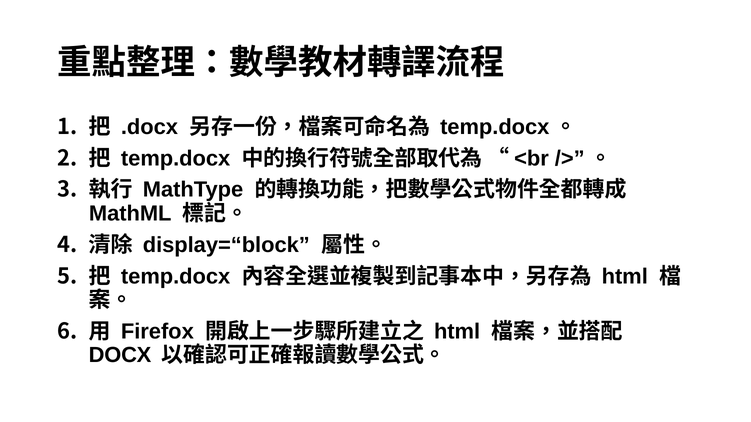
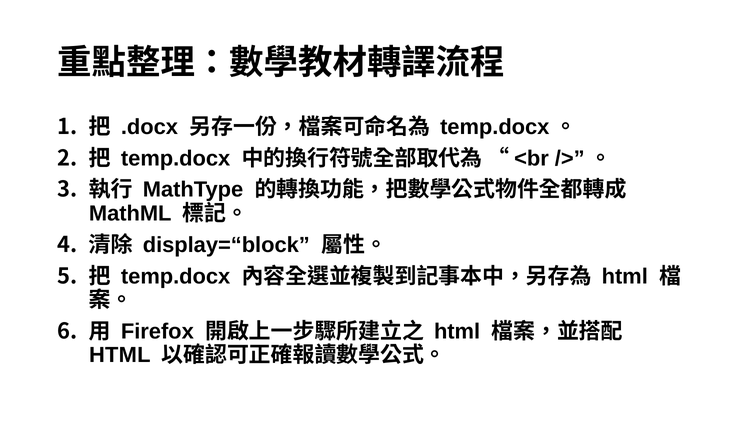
DOCX at (120, 355): DOCX -> HTML
